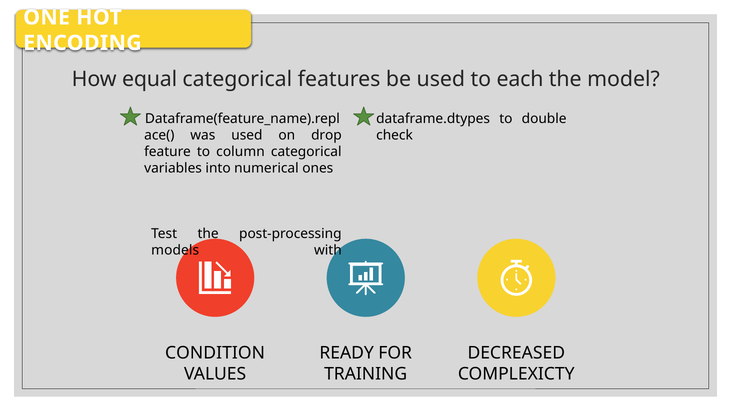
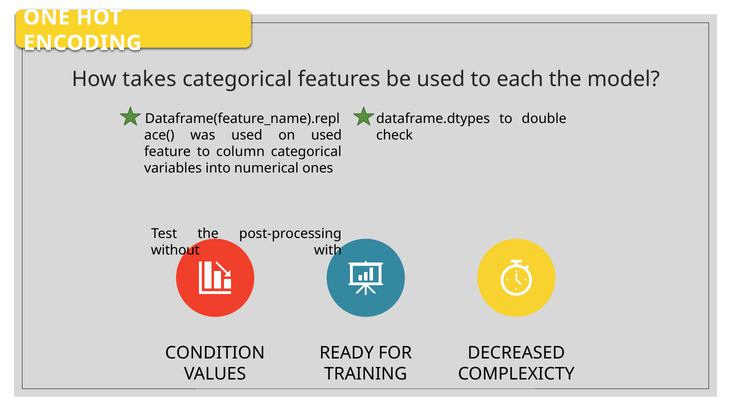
equal: equal -> takes
on drop: drop -> used
models: models -> without
